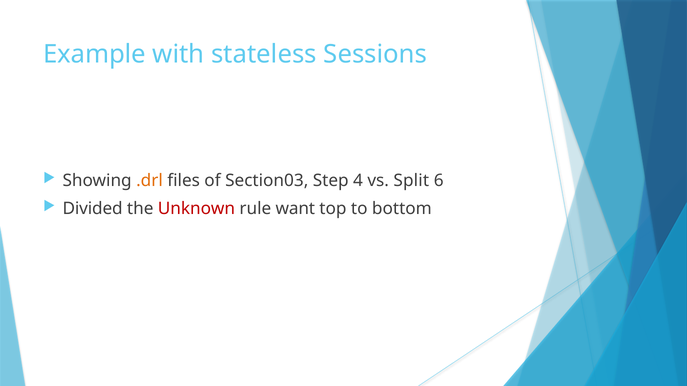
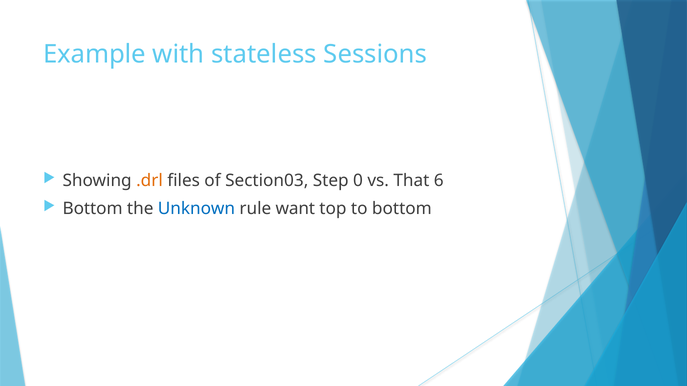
4: 4 -> 0
Split: Split -> That
Divided at (93, 209): Divided -> Bottom
Unknown colour: red -> blue
